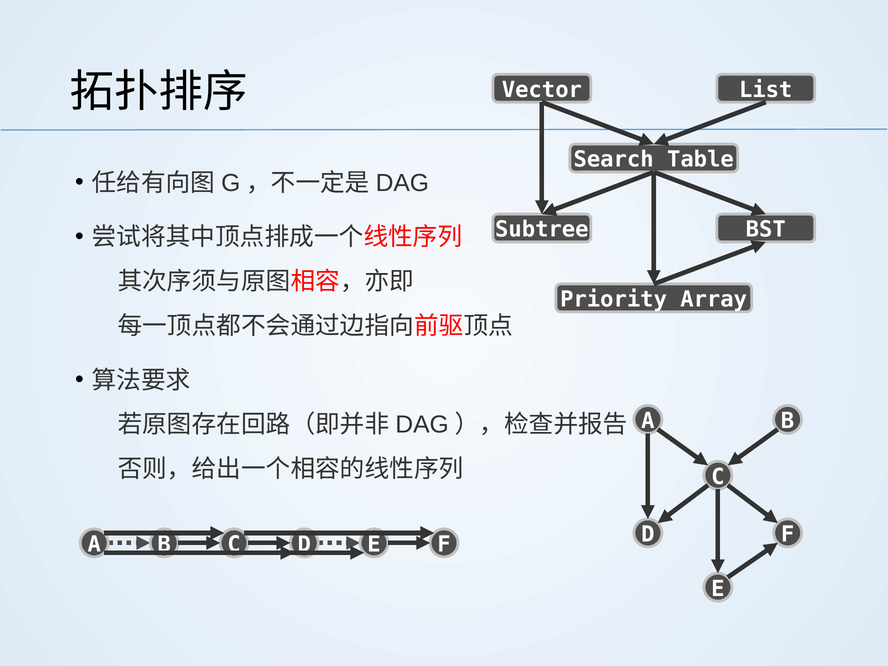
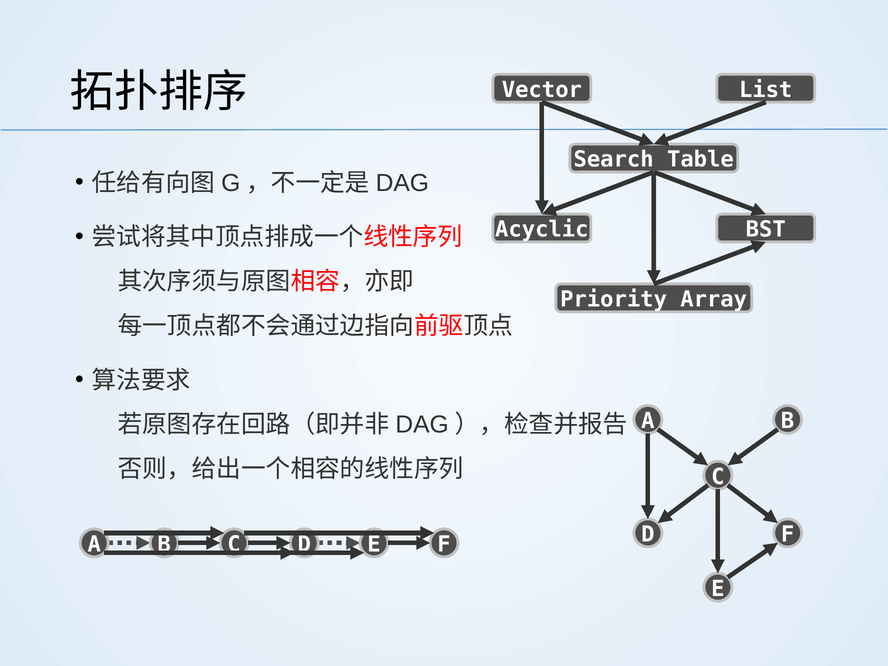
Subtree: Subtree -> Acyclic
